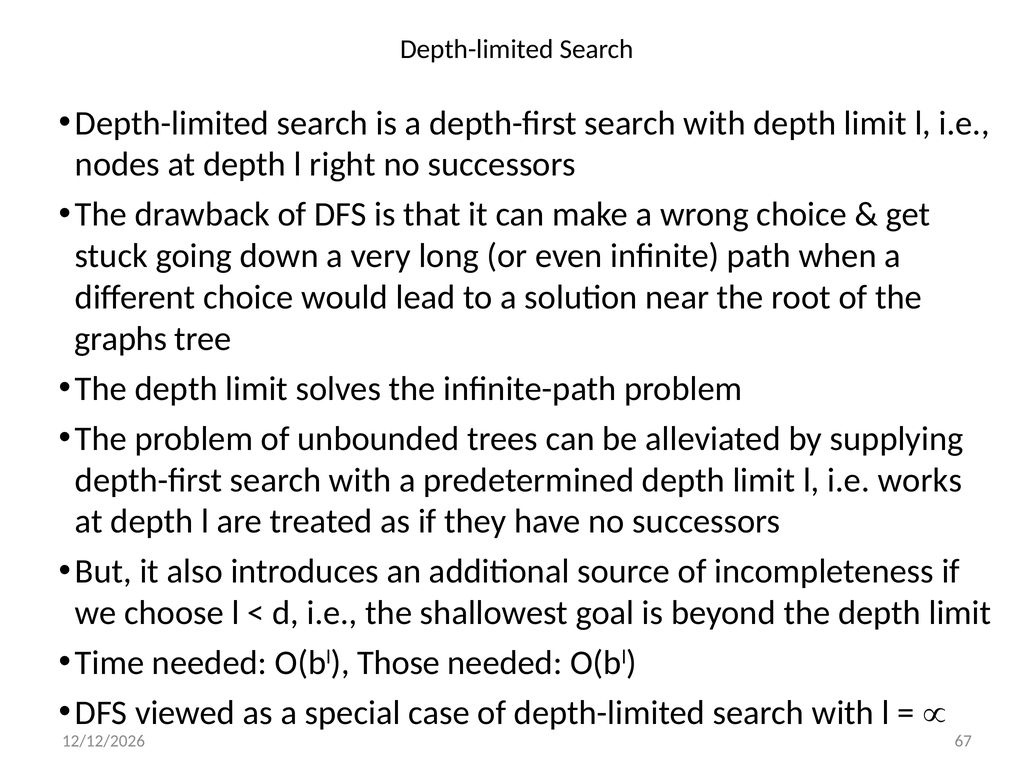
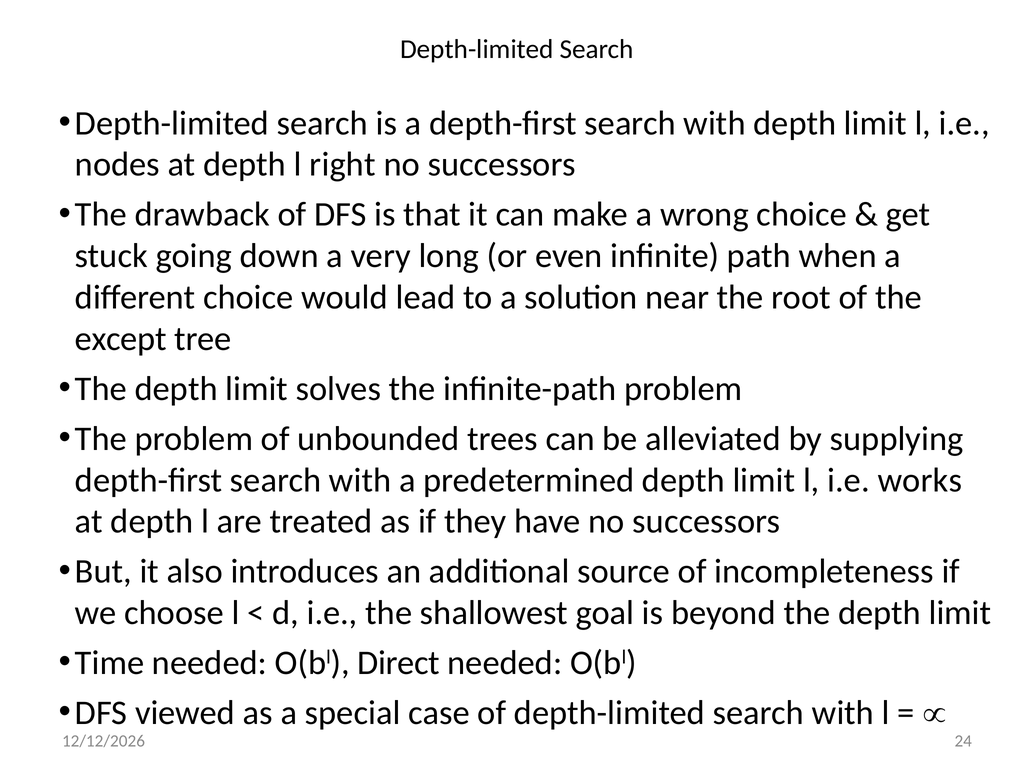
graphs: graphs -> except
Those: Those -> Direct
67: 67 -> 24
